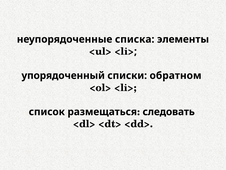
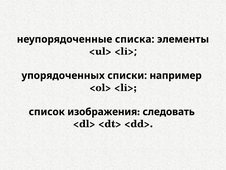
упорядоченный: упорядоченный -> упорядоченных
обратном: обратном -> например
размещаться: размещаться -> изображения
